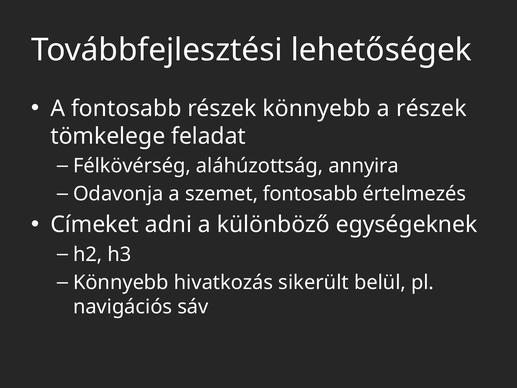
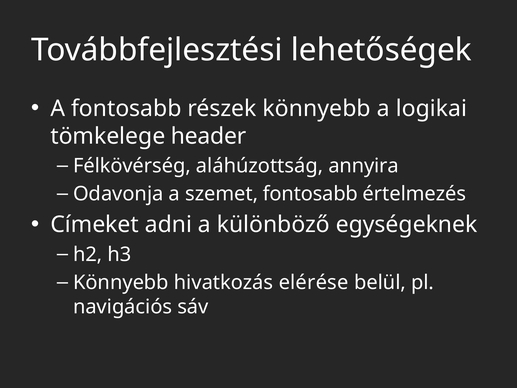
a részek: részek -> logikai
feladat: feladat -> header
sikerült: sikerült -> elérése
